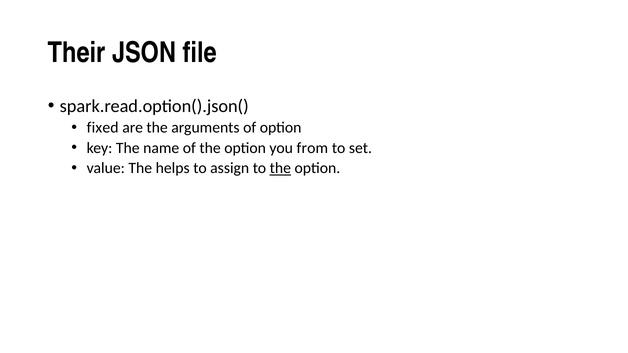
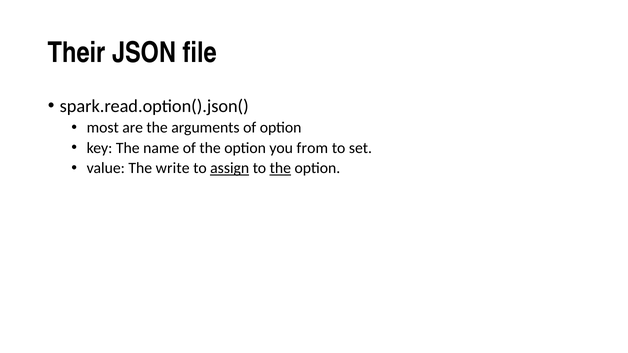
fixed: fixed -> most
helps: helps -> write
assign underline: none -> present
